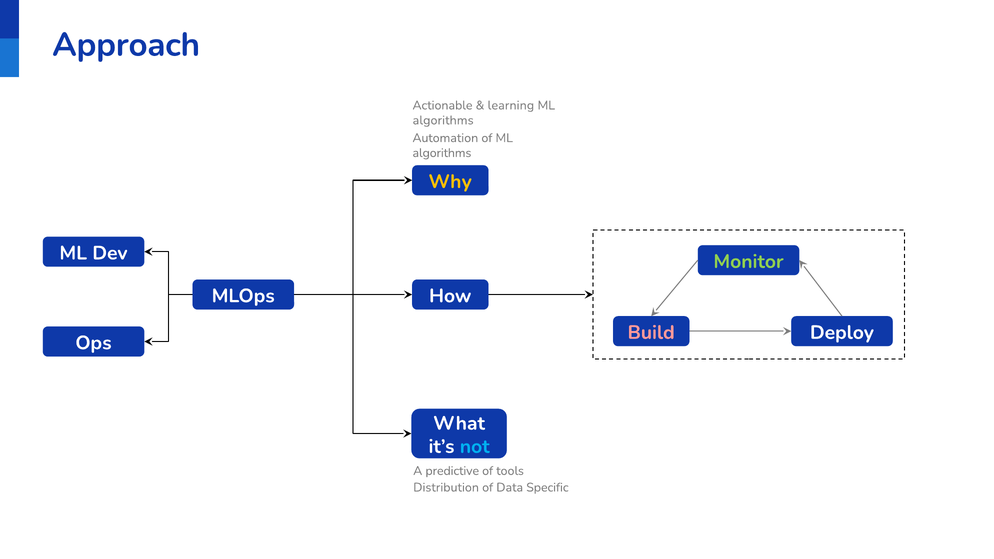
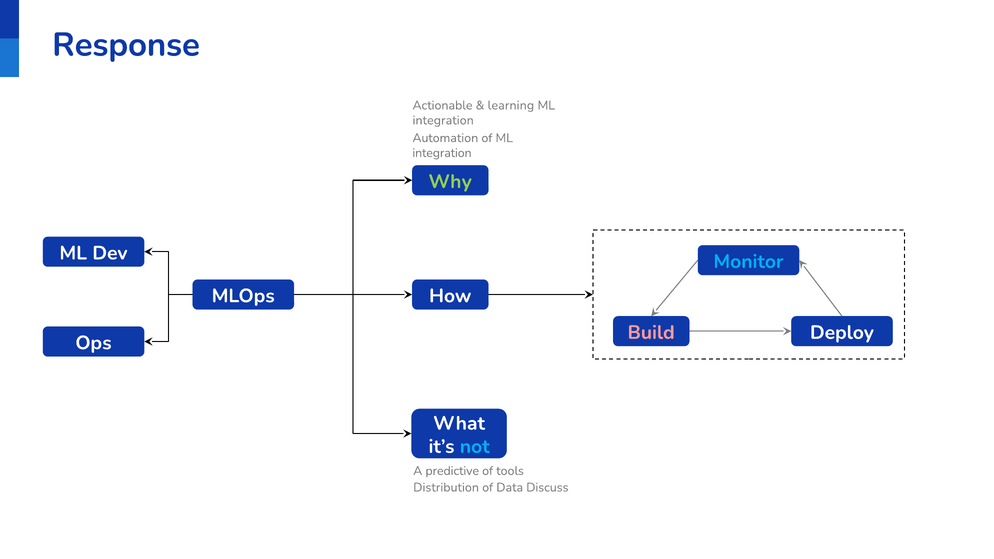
Approach: Approach -> Response
algorithms at (443, 120): algorithms -> integration
algorithms at (442, 153): algorithms -> integration
Why colour: yellow -> light green
Monitor colour: light green -> light blue
Specific: Specific -> Discuss
